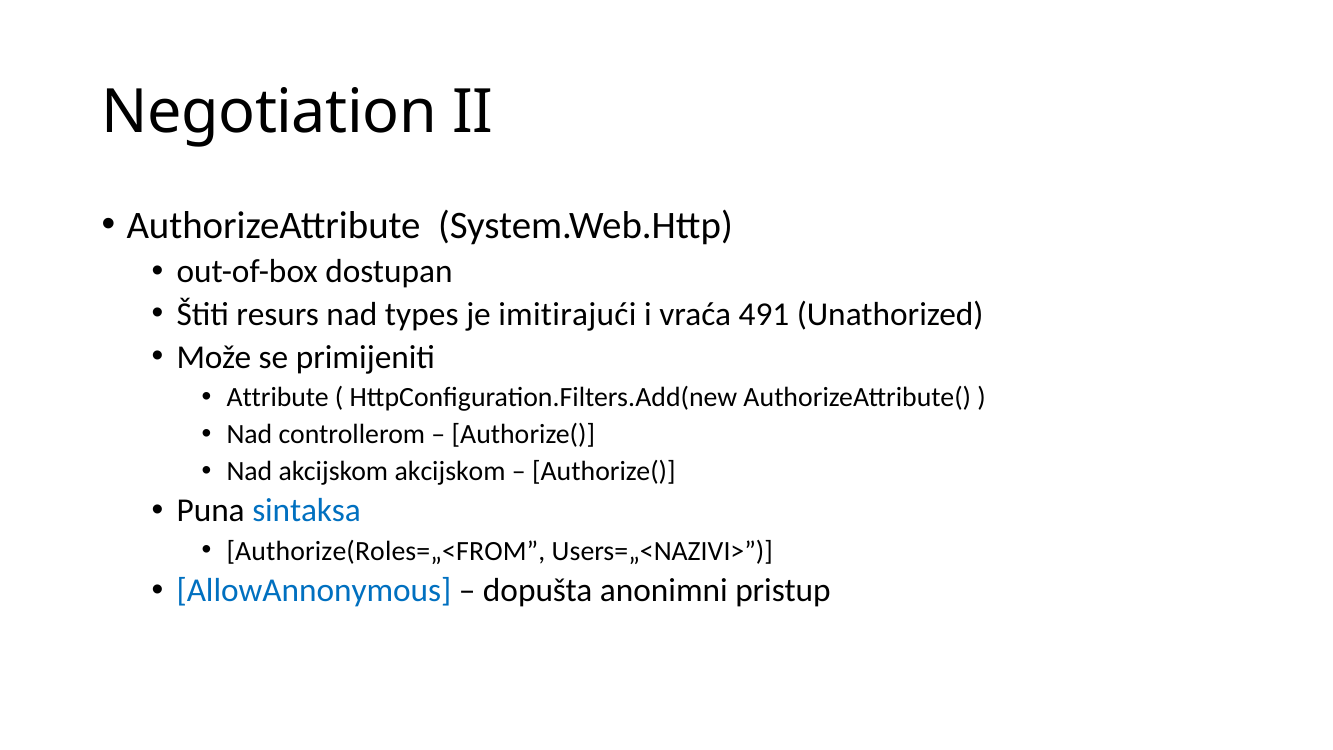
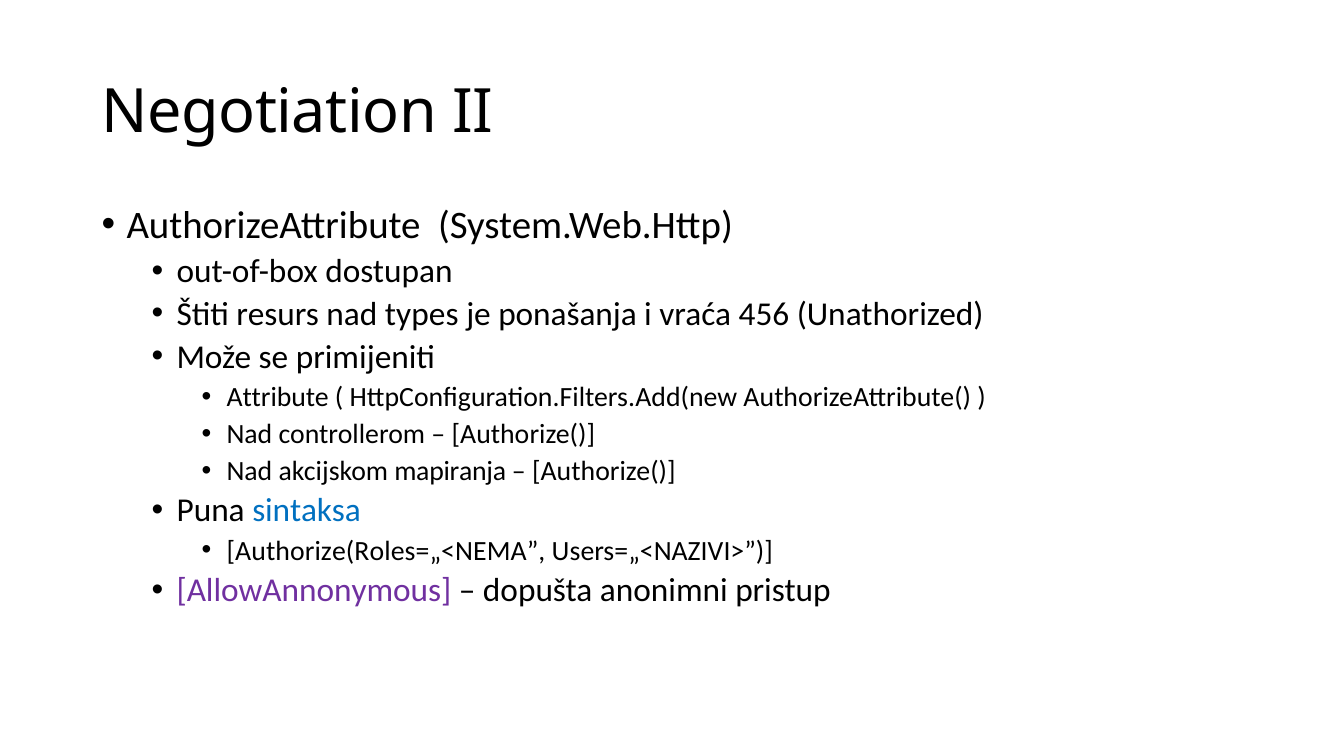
imitirajući: imitirajući -> ponašanja
491: 491 -> 456
akcijskom akcijskom: akcijskom -> mapiranja
Authorize(Roles=„<FROM: Authorize(Roles=„<FROM -> Authorize(Roles=„<NEMA
AllowAnnonymous colour: blue -> purple
